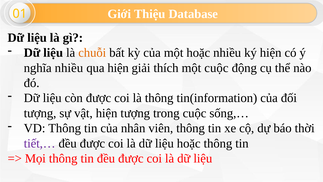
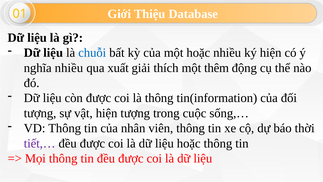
chuỗi colour: orange -> blue
qua hiện: hiện -> xuất
một cuộc: cuộc -> thêm
